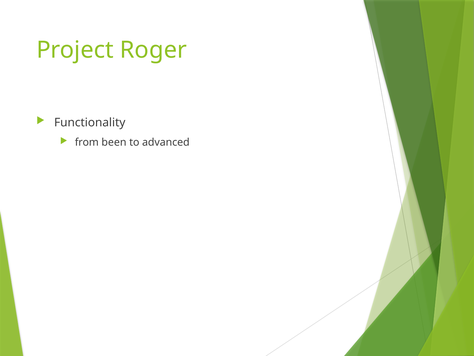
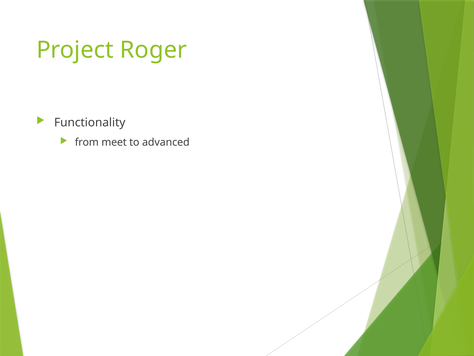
been: been -> meet
